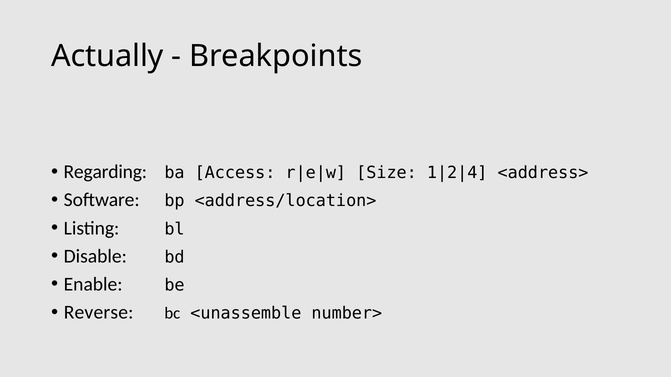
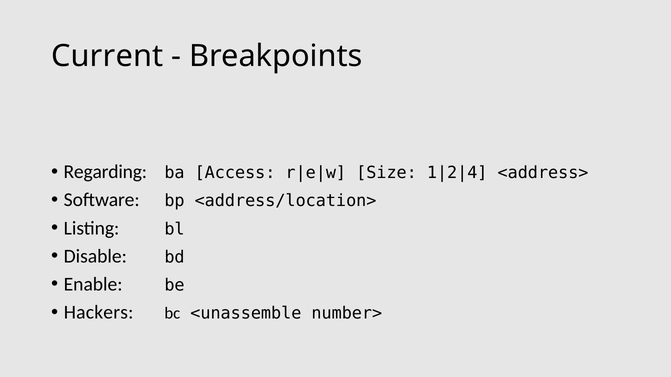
Actually: Actually -> Current
Reverse: Reverse -> Hackers
